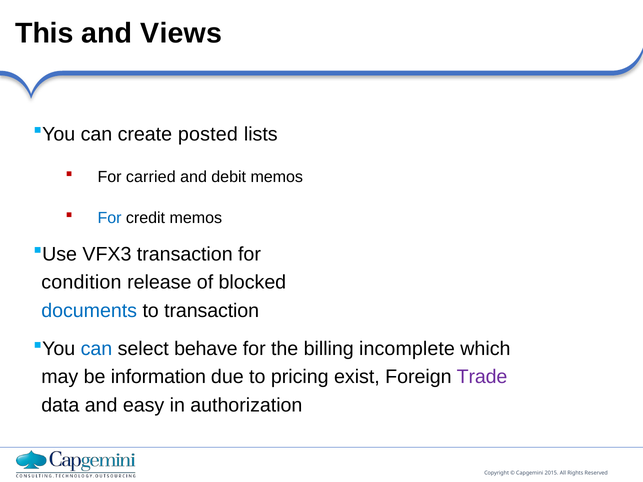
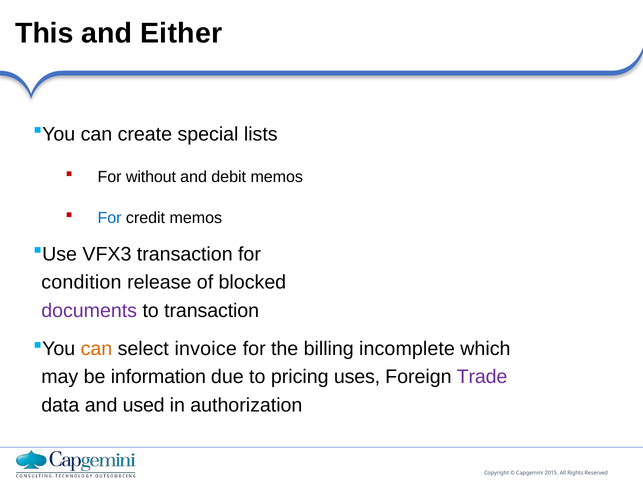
Views: Views -> Either
posted: posted -> special
carried: carried -> without
documents colour: blue -> purple
can at (96, 349) colour: blue -> orange
behave: behave -> invoice
exist: exist -> uses
easy: easy -> used
